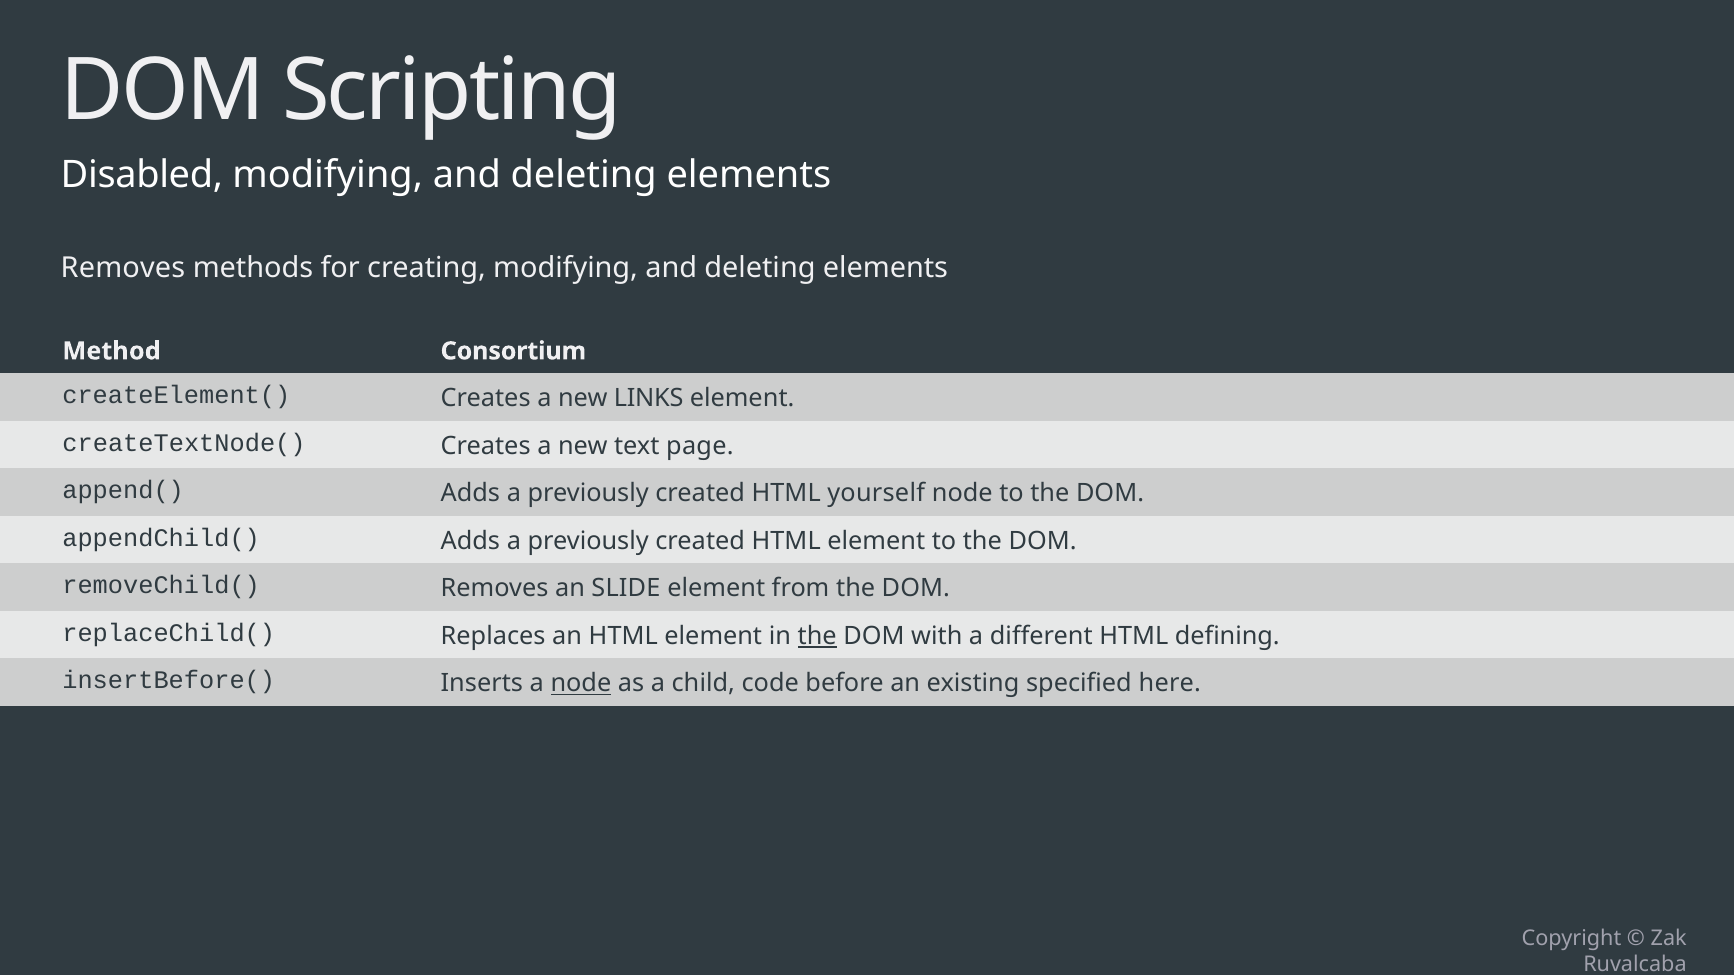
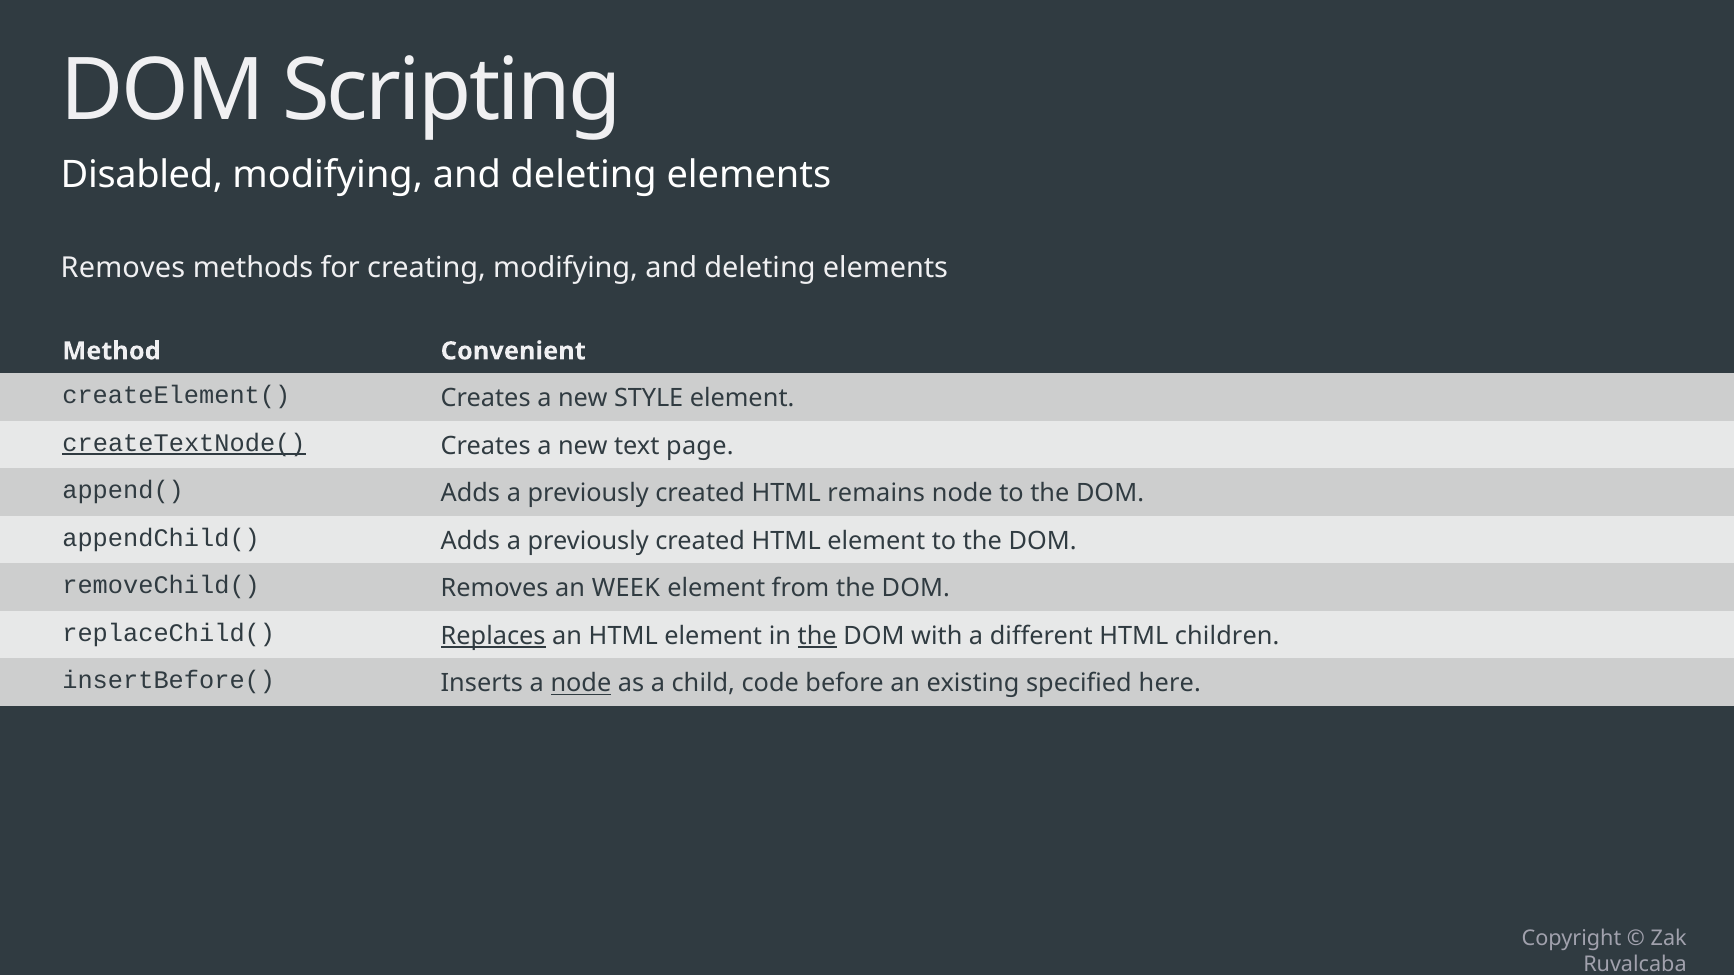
Consortium: Consortium -> Convenient
LINKS: LINKS -> STYLE
createTextNode( underline: none -> present
yourself: yourself -> remains
SLIDE: SLIDE -> WEEK
Replaces underline: none -> present
defining: defining -> children
